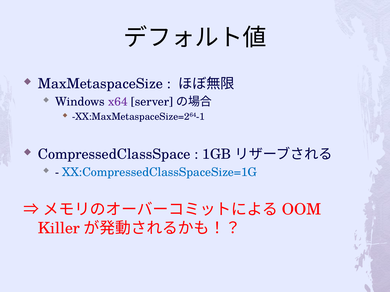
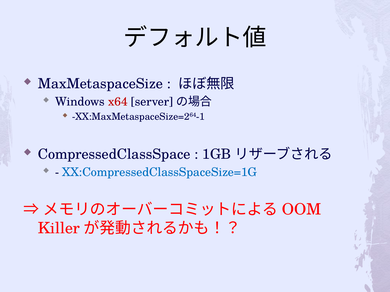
x64 colour: purple -> red
